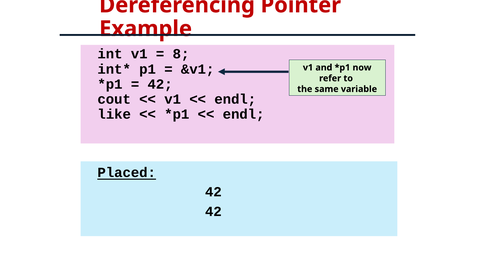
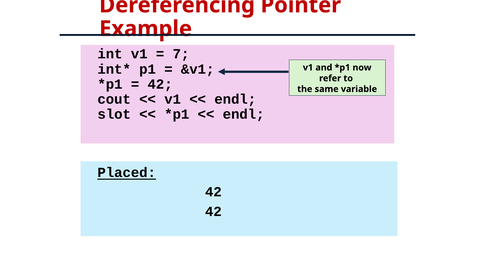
8: 8 -> 7
like: like -> slot
